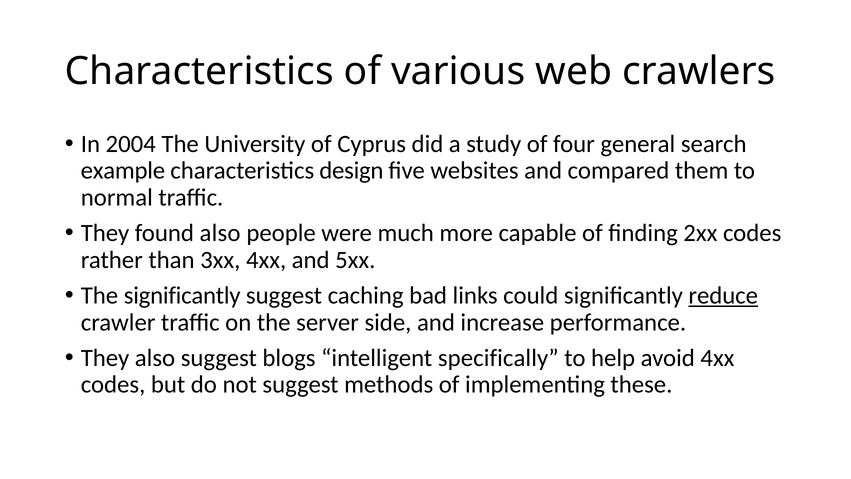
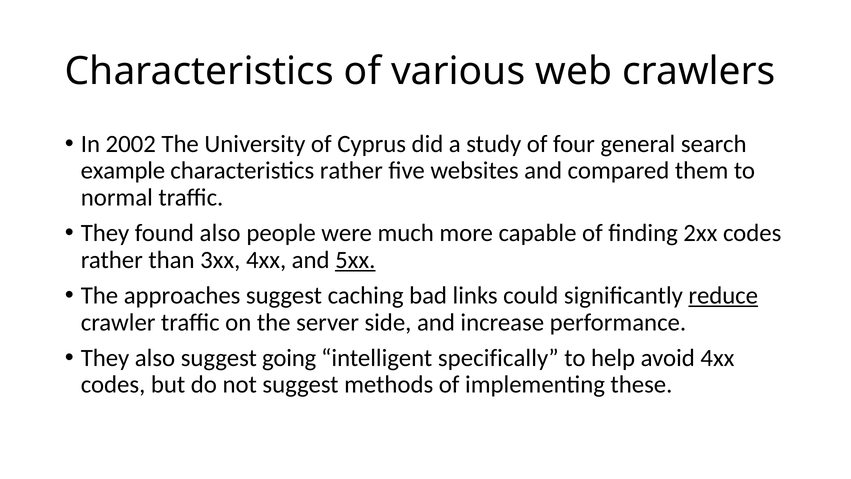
2004: 2004 -> 2002
characteristics design: design -> rather
5xx underline: none -> present
The significantly: significantly -> approaches
blogs: blogs -> going
